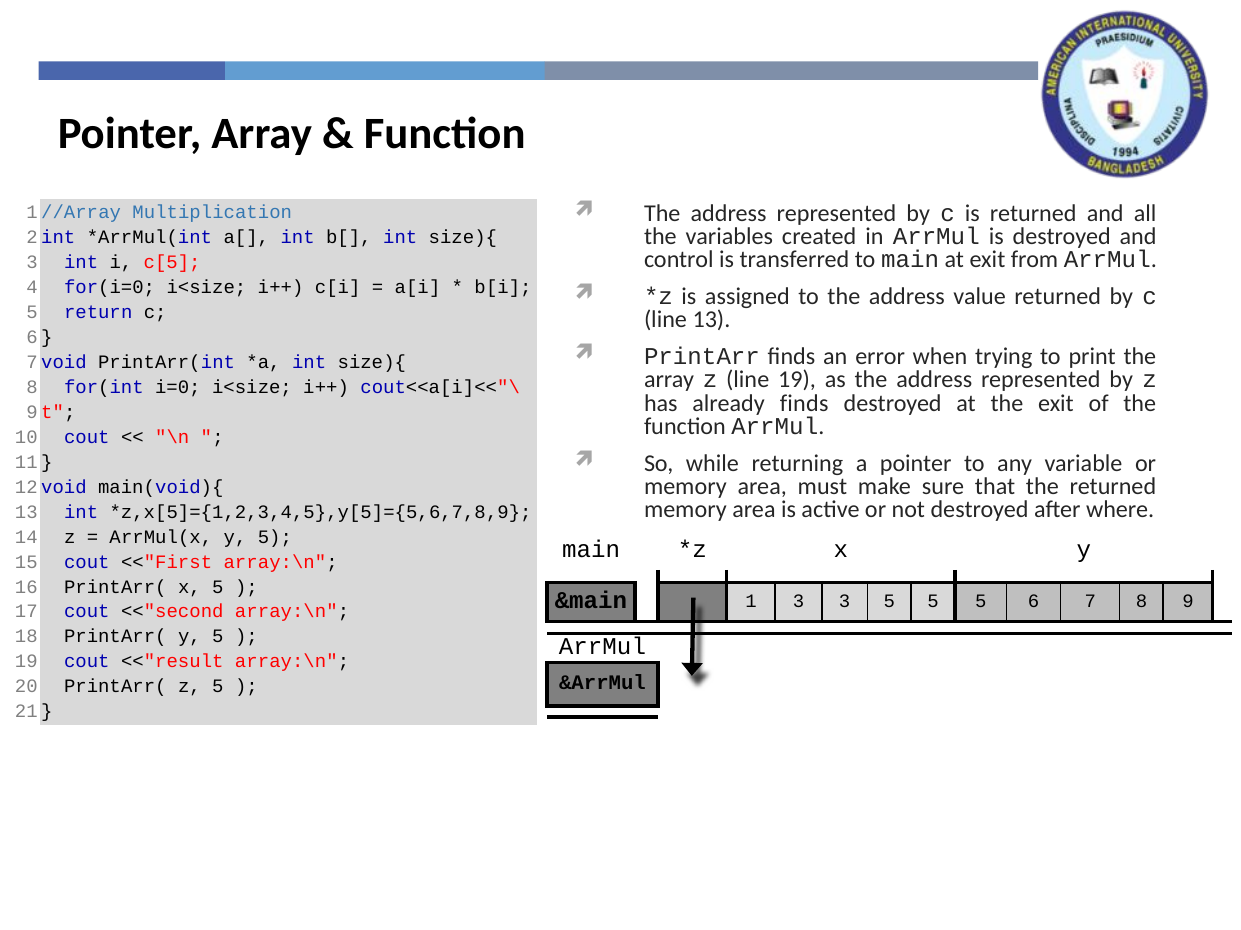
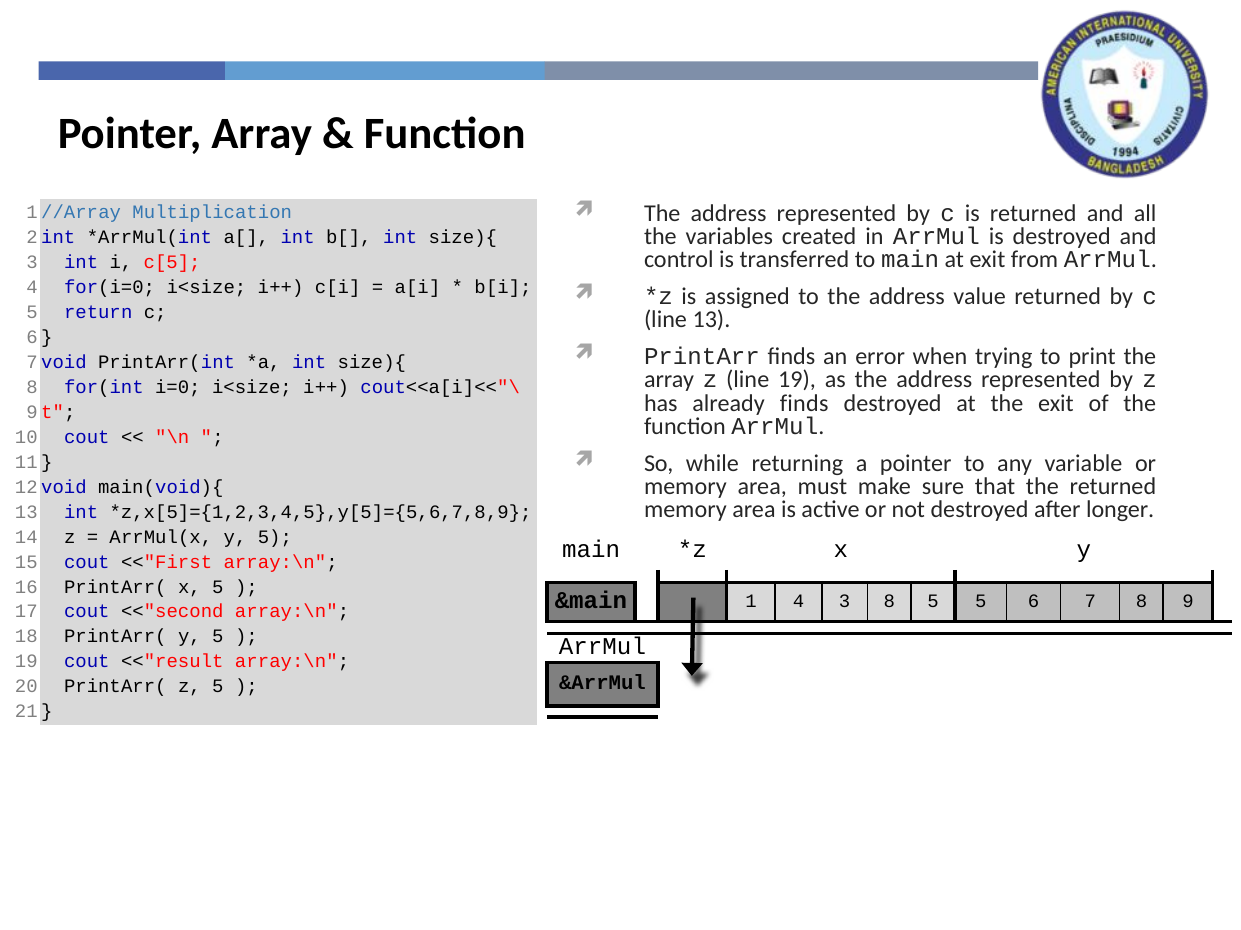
where: where -> longer
1 3: 3 -> 4
3 5: 5 -> 8
